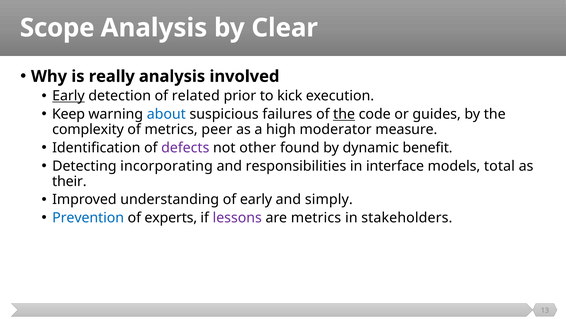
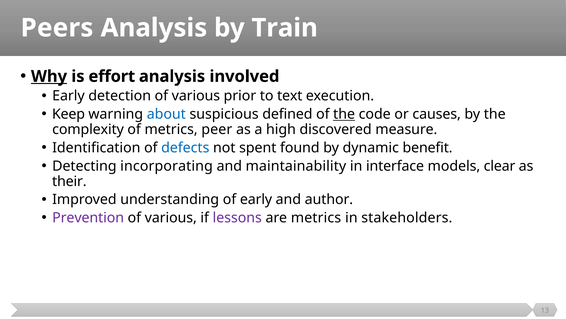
Scope: Scope -> Peers
Clear: Clear -> Train
Why underline: none -> present
really: really -> effort
Early at (68, 96) underline: present -> none
detection of related: related -> various
kick: kick -> text
failures: failures -> defined
guides: guides -> causes
moderator: moderator -> discovered
defects colour: purple -> blue
other: other -> spent
responsibilities: responsibilities -> maintainability
total: total -> clear
simply: simply -> author
Prevention colour: blue -> purple
experts at (171, 217): experts -> various
